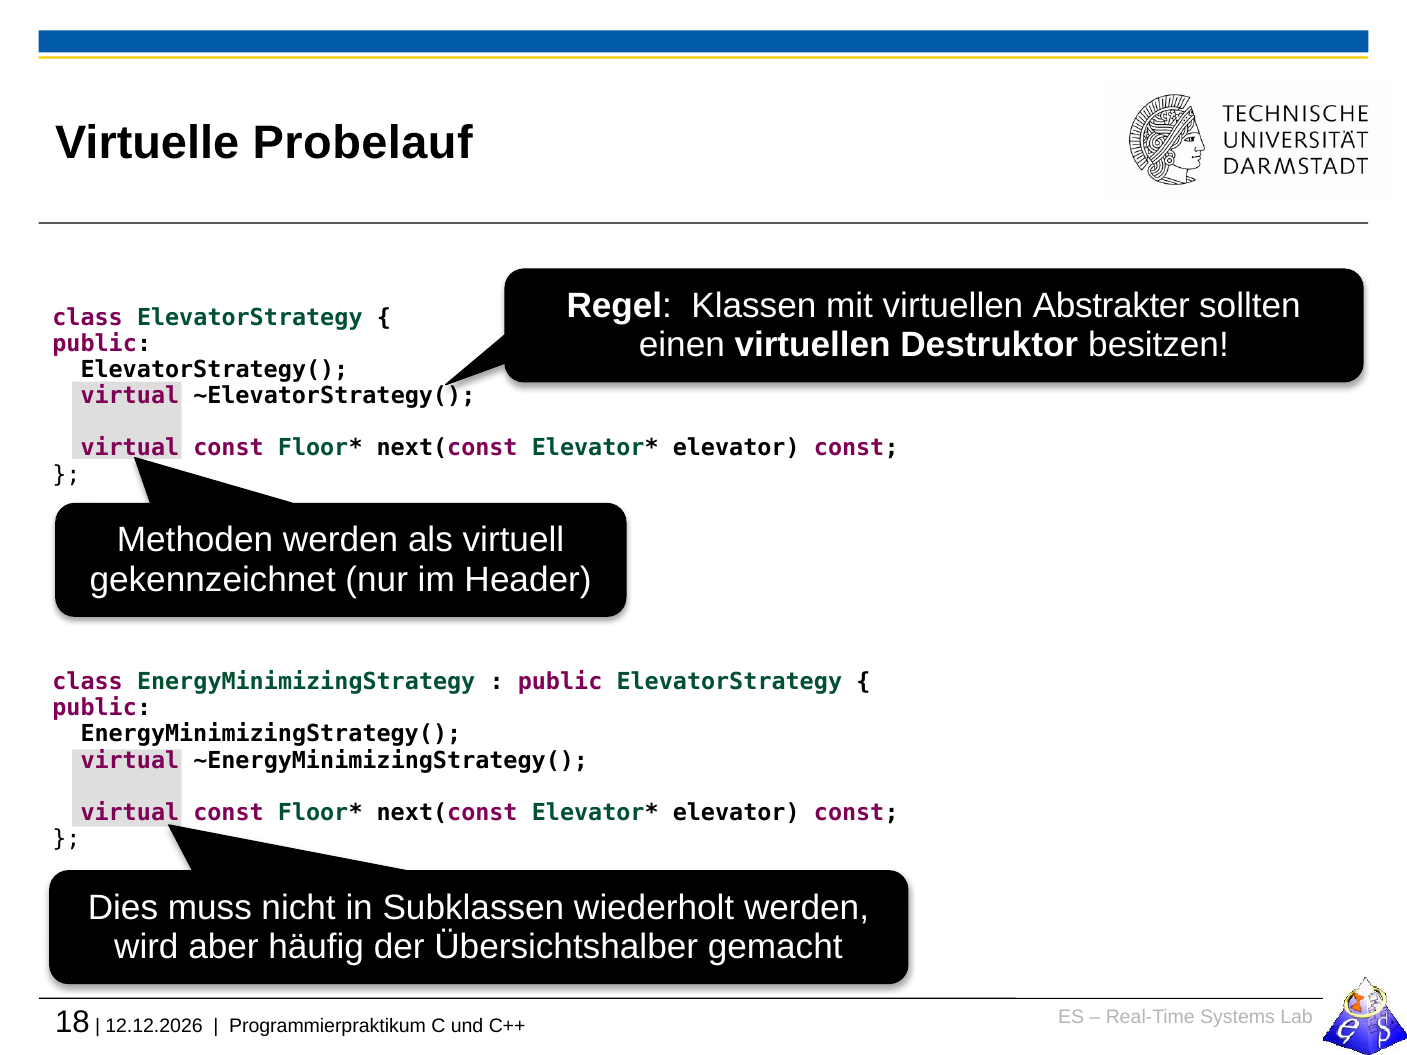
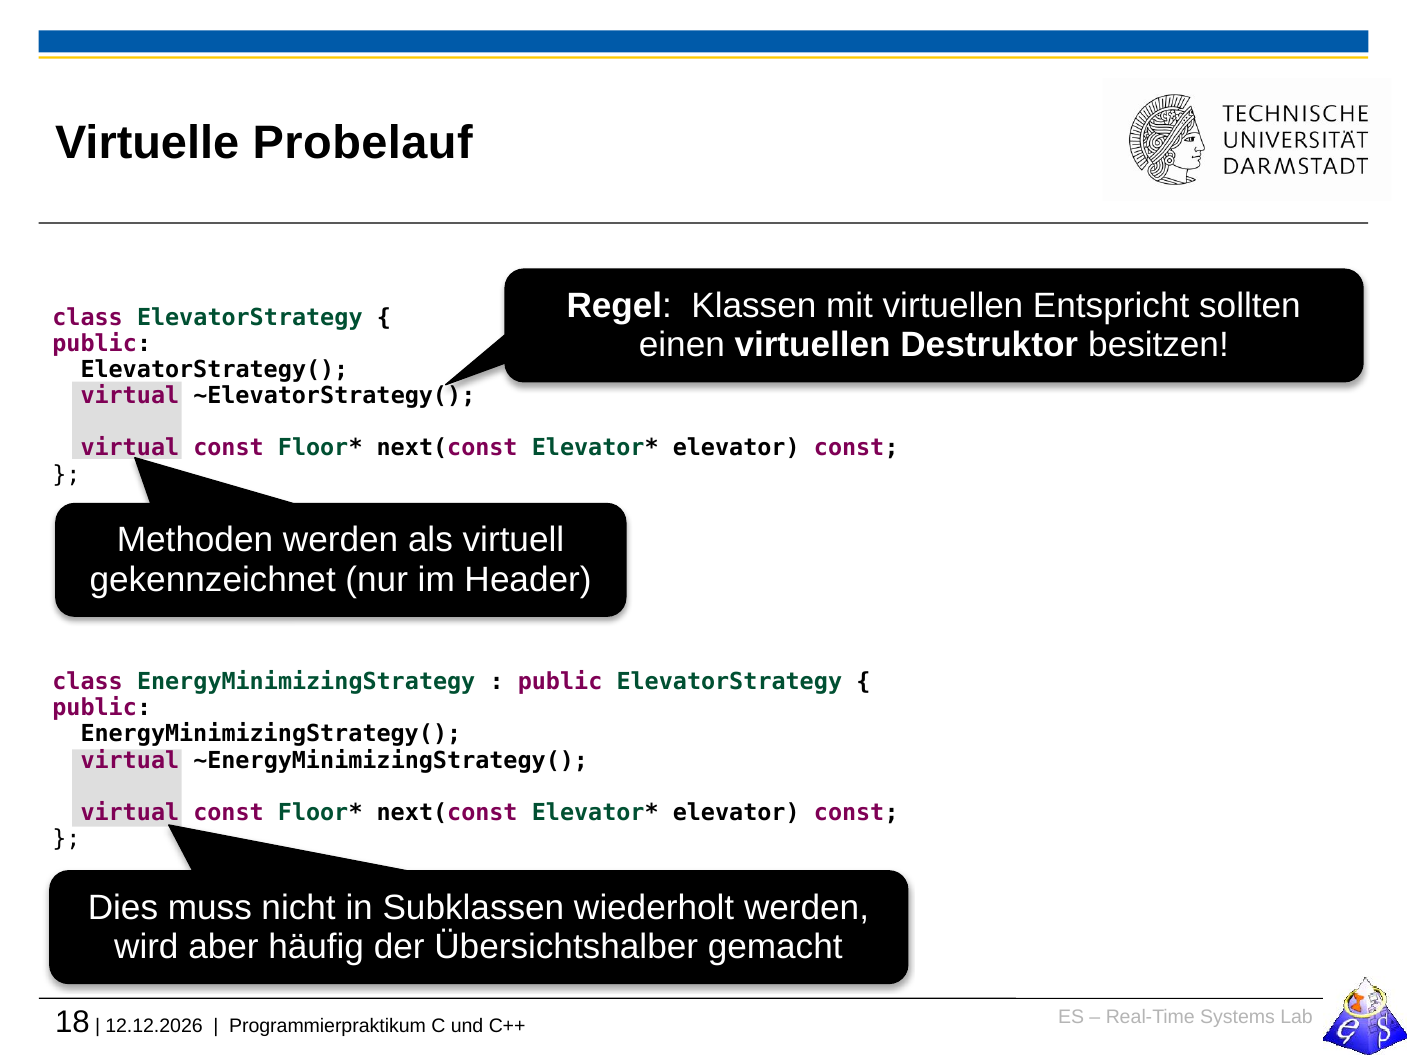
Abstrakter: Abstrakter -> Entspricht
